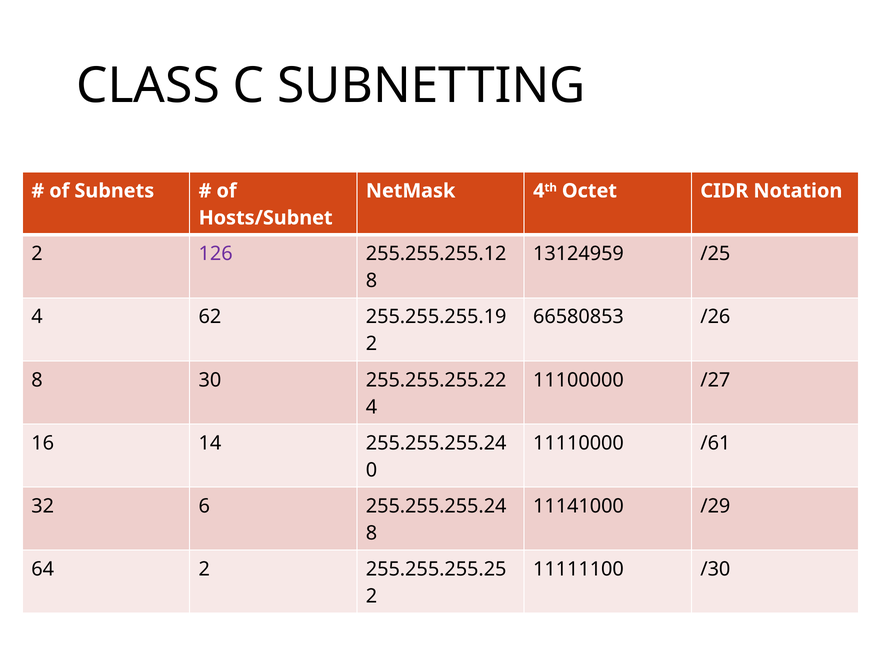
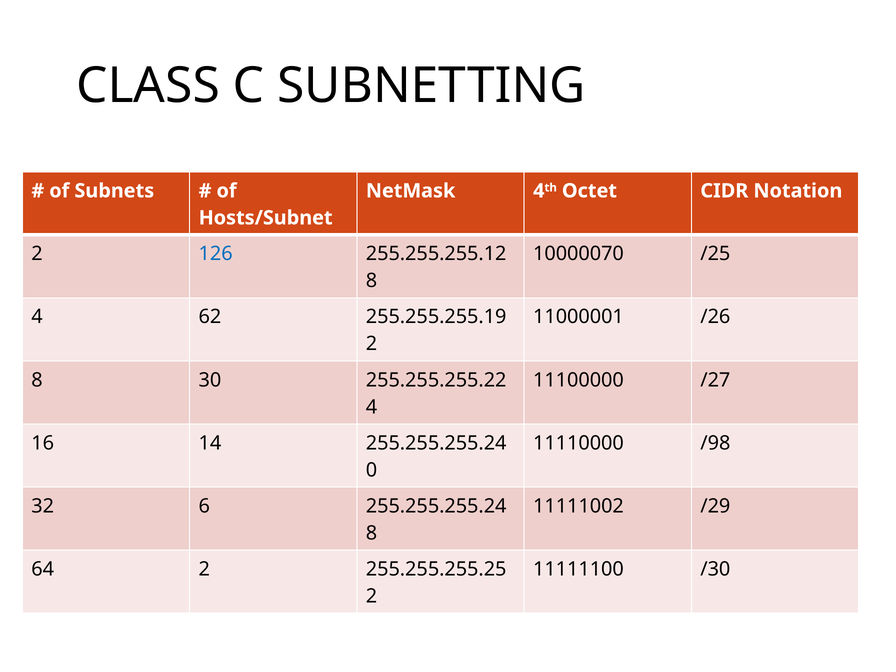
126 colour: purple -> blue
13124959: 13124959 -> 10000070
66580853: 66580853 -> 11000001
/61: /61 -> /98
11141000: 11141000 -> 11111002
